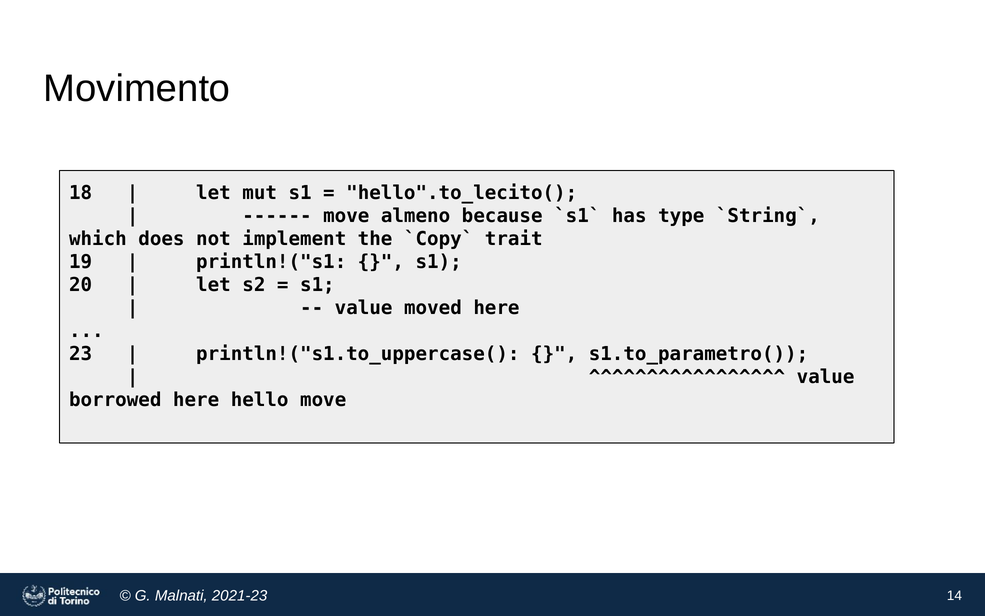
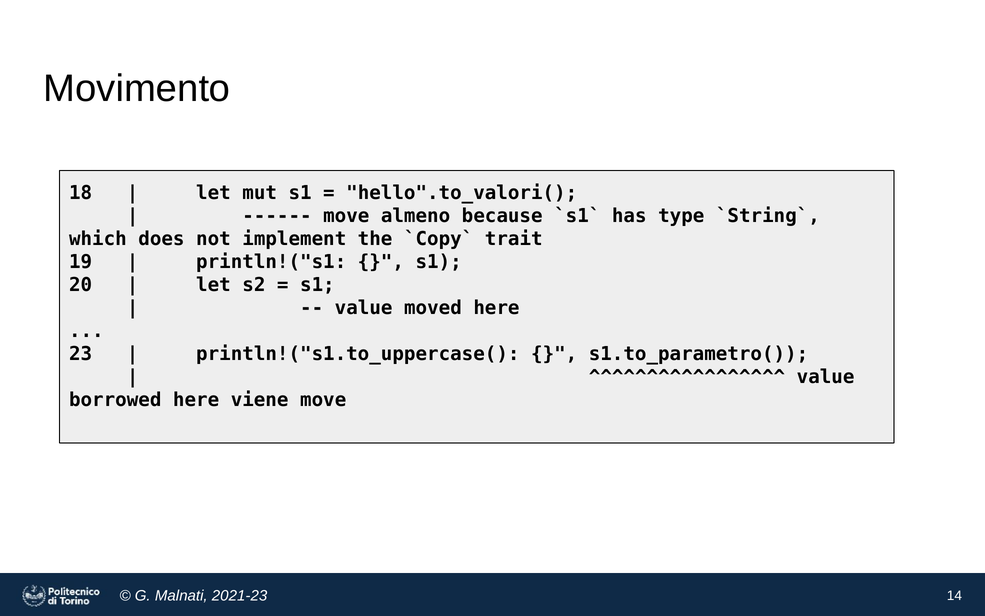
hello".to_lecito(: hello".to_lecito( -> hello".to_valori(
hello: hello -> viene
